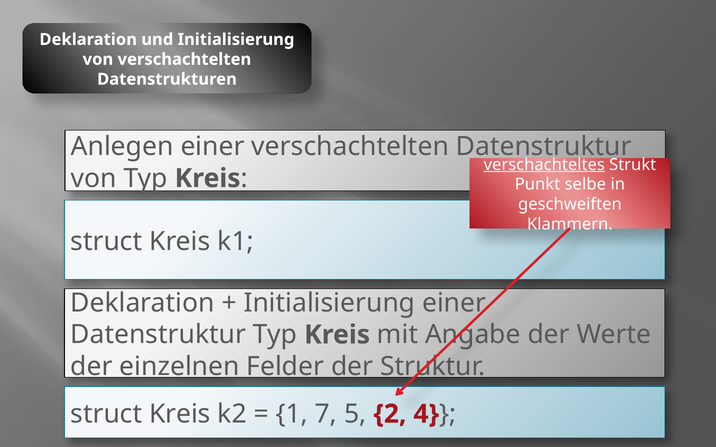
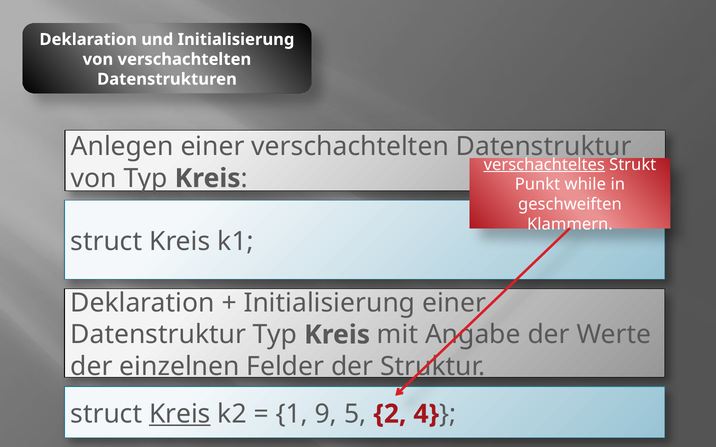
selbe: selbe -> while
Kreis at (180, 414) underline: none -> present
7: 7 -> 9
